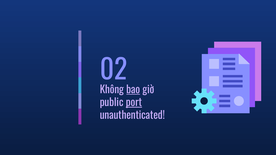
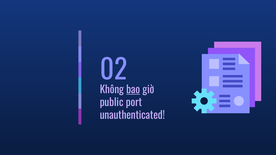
port underline: present -> none
